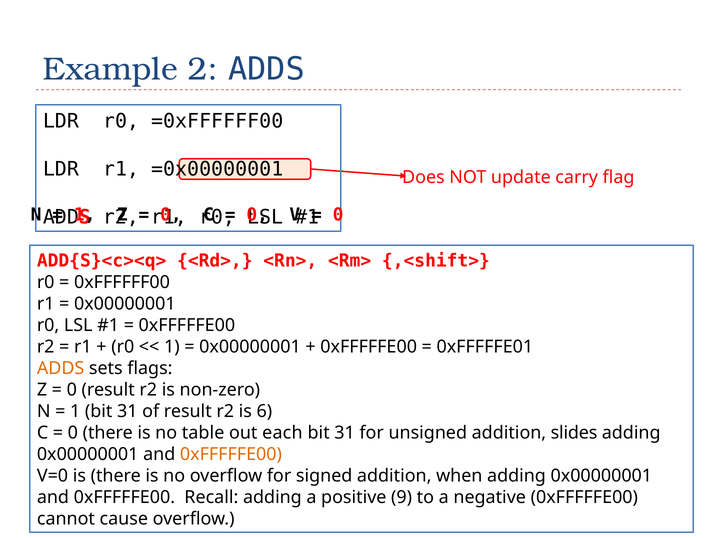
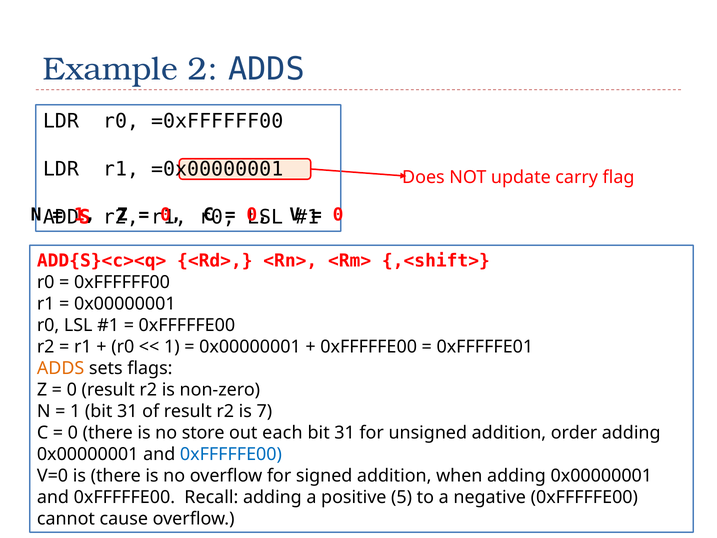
6: 6 -> 7
table: table -> store
slides: slides -> order
0xFFFFFE00 at (231, 454) colour: orange -> blue
9: 9 -> 5
